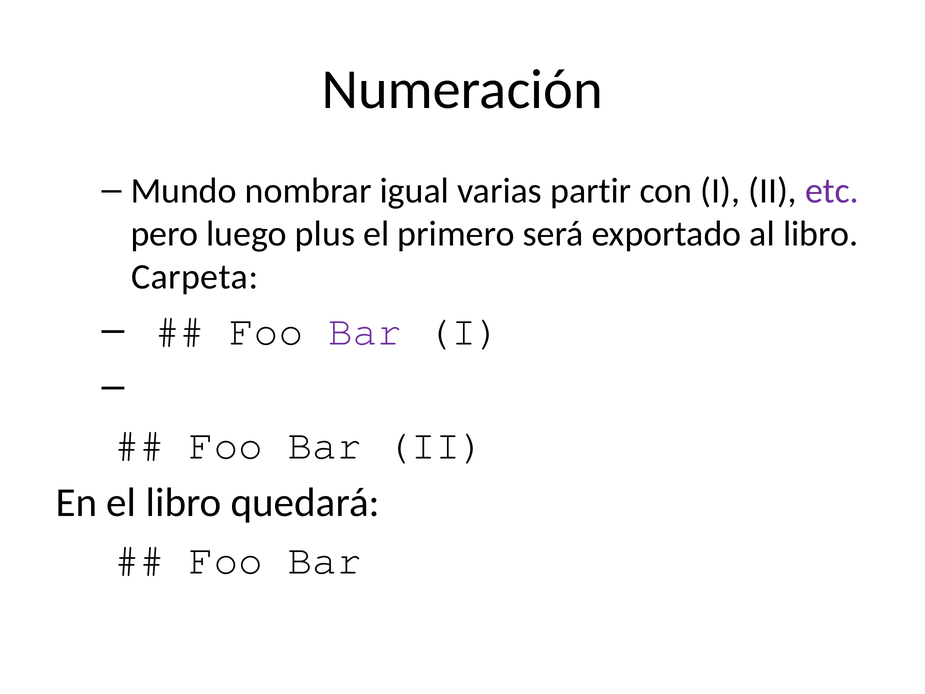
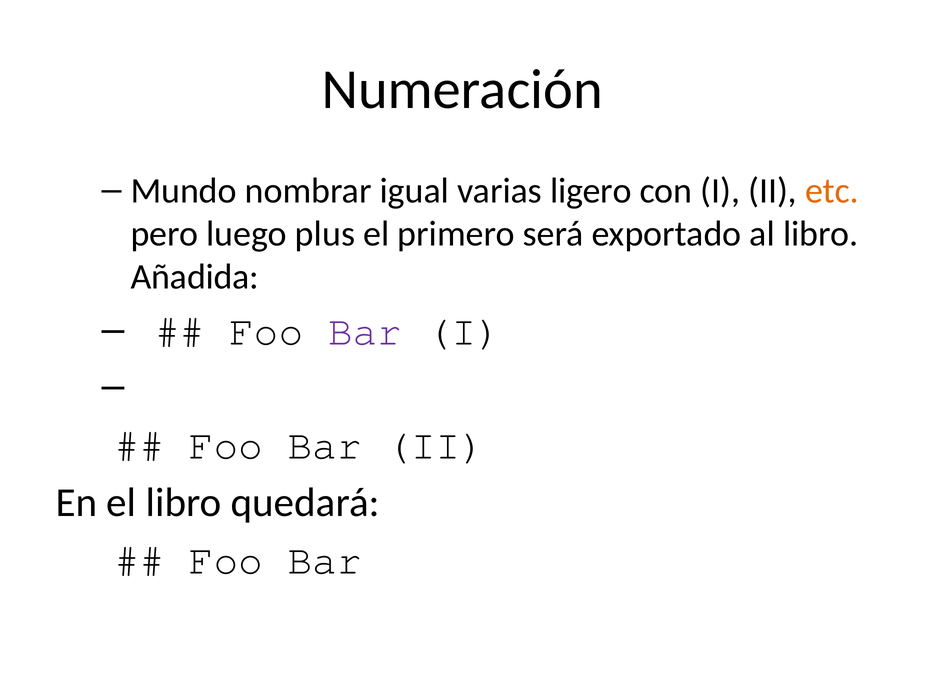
partir: partir -> ligero
etc colour: purple -> orange
Carpeta: Carpeta -> Añadida
